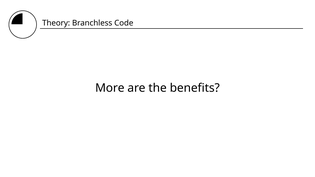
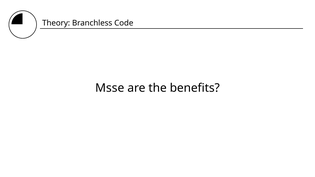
More: More -> Msse
